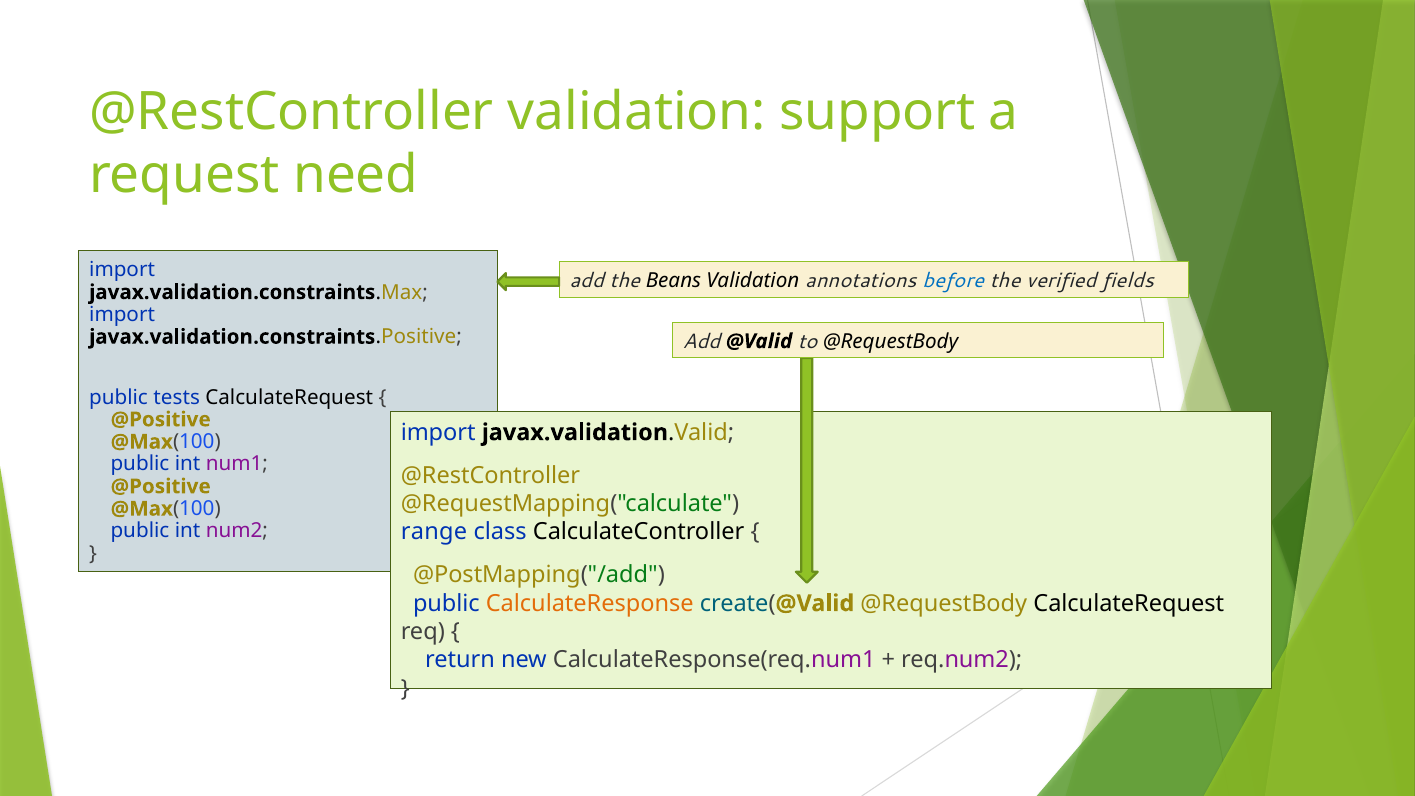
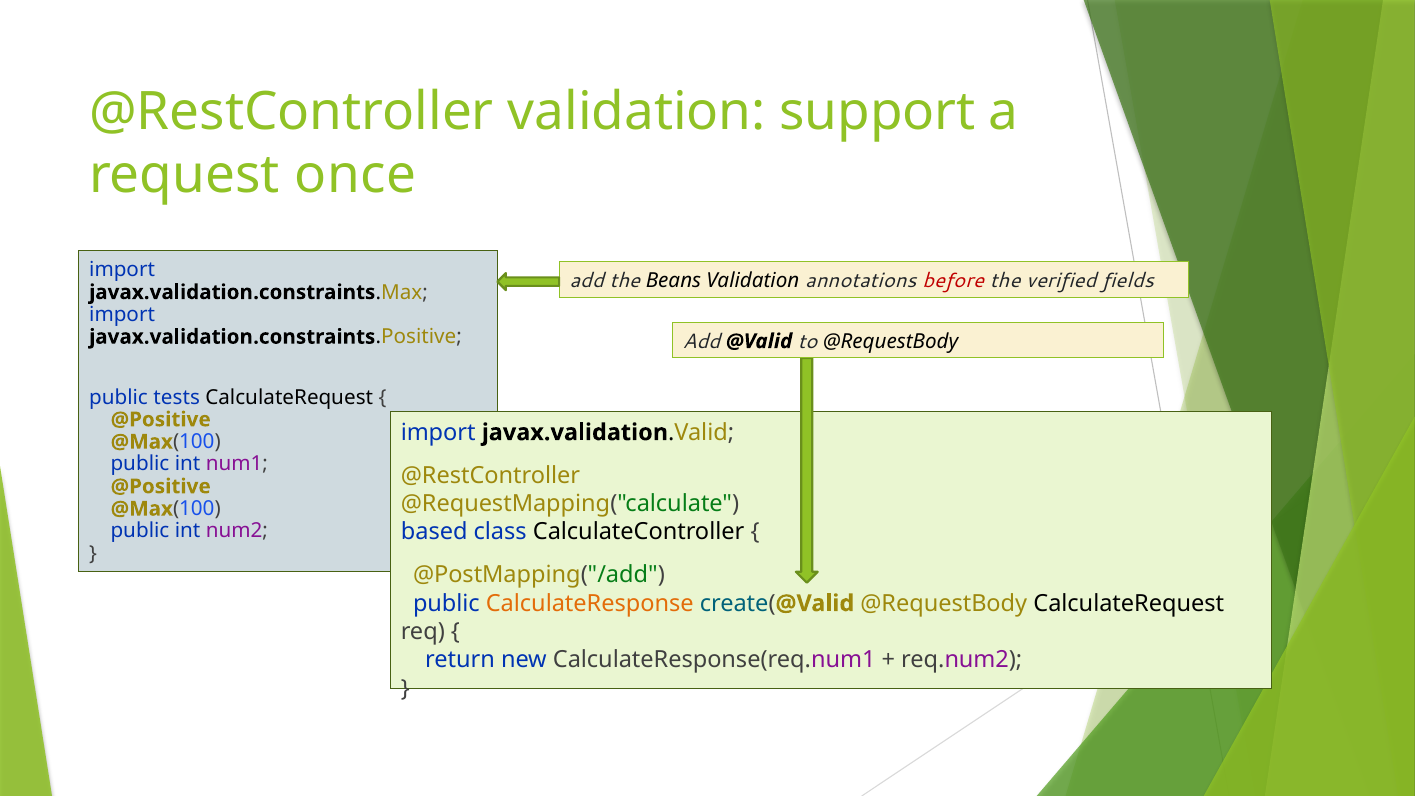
need: need -> once
before colour: blue -> red
range: range -> based
